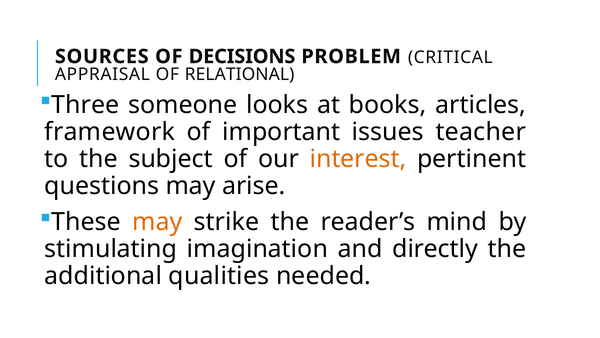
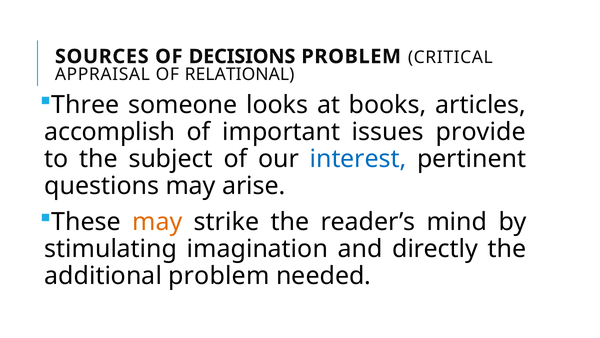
framework: framework -> accomplish
teacher: teacher -> provide
interest colour: orange -> blue
additional qualities: qualities -> problem
